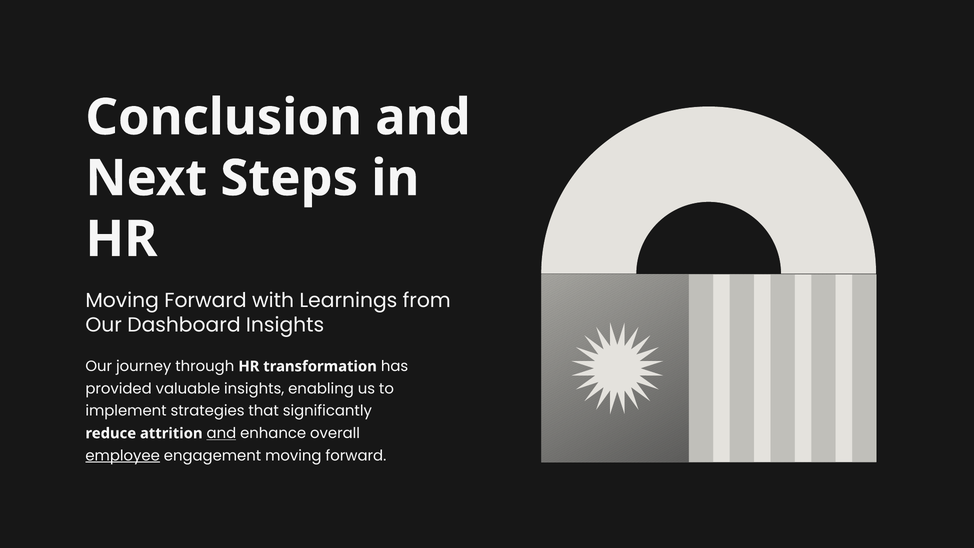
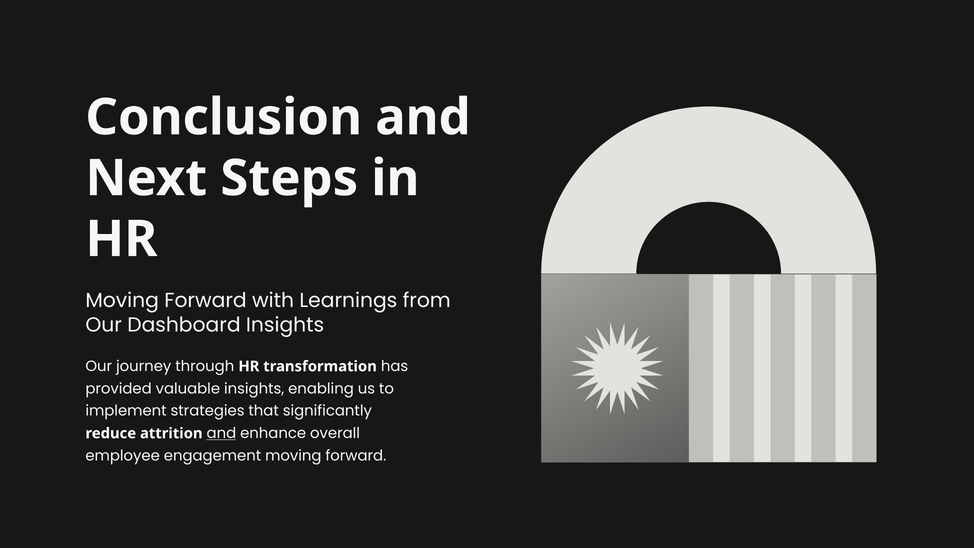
employee underline: present -> none
